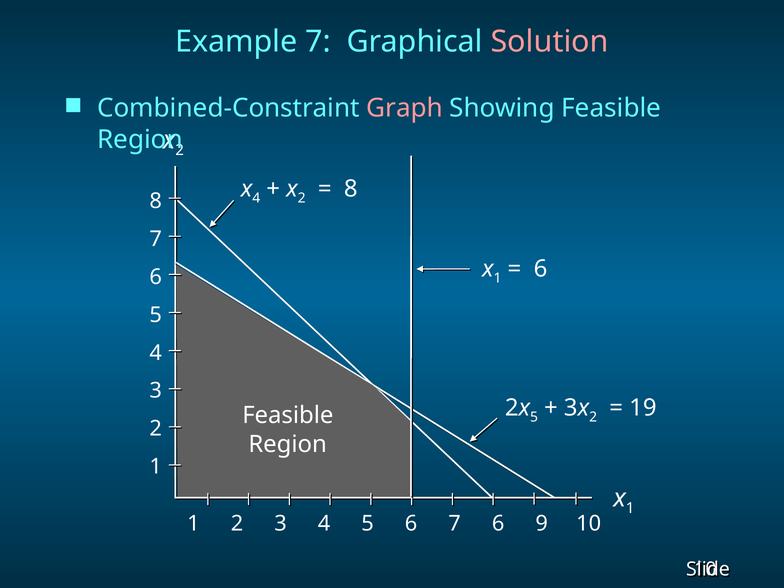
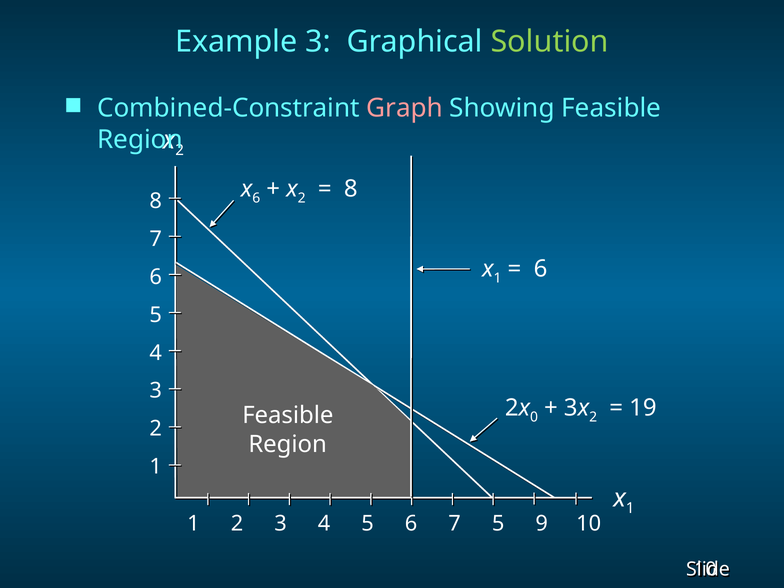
Example 7: 7 -> 3
Solution colour: pink -> light green
4 at (256, 198): 4 -> 6
5 at (534, 417): 5 -> 0
6 7 6: 6 -> 5
